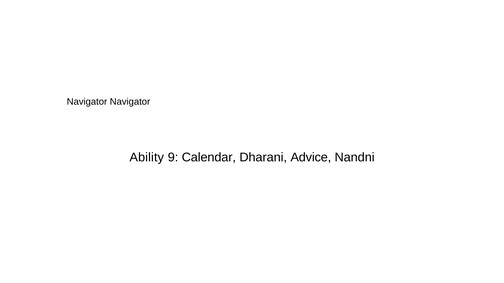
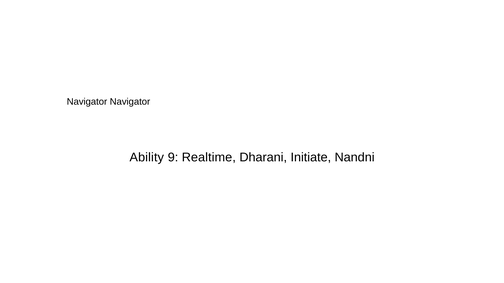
Calendar: Calendar -> Realtime
Advice: Advice -> Initiate
